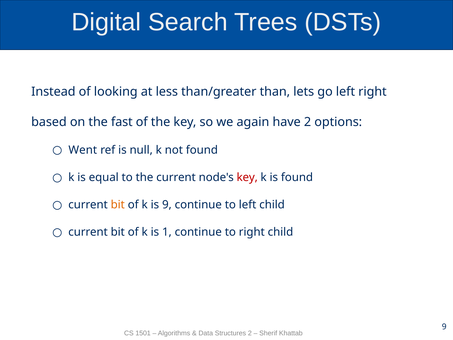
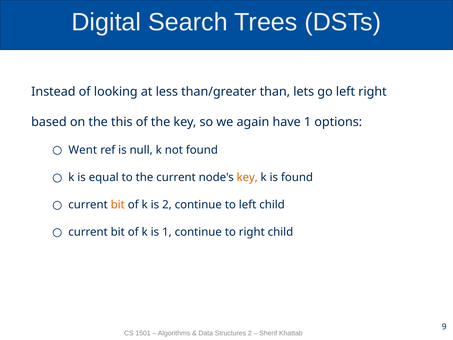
fast: fast -> this
have 2: 2 -> 1
key at (247, 177) colour: red -> orange
is 9: 9 -> 2
